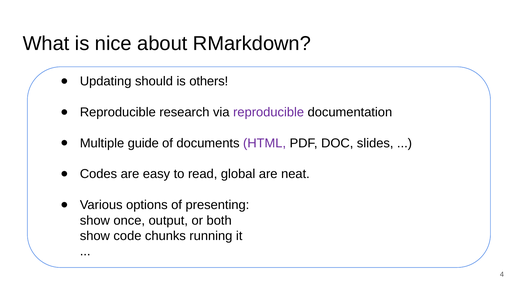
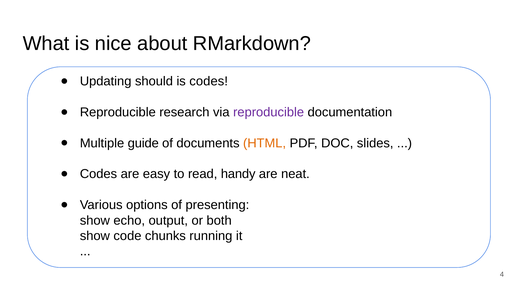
is others: others -> codes
HTML colour: purple -> orange
global: global -> handy
once: once -> echo
